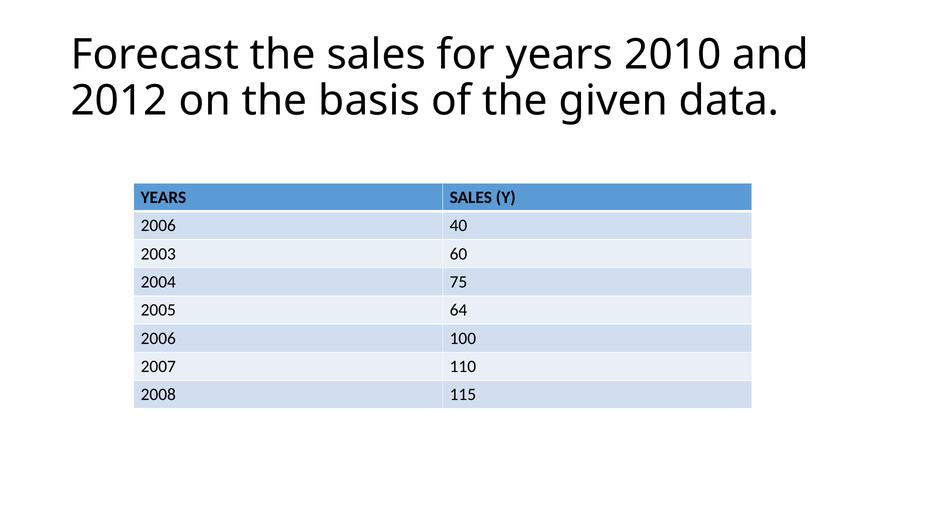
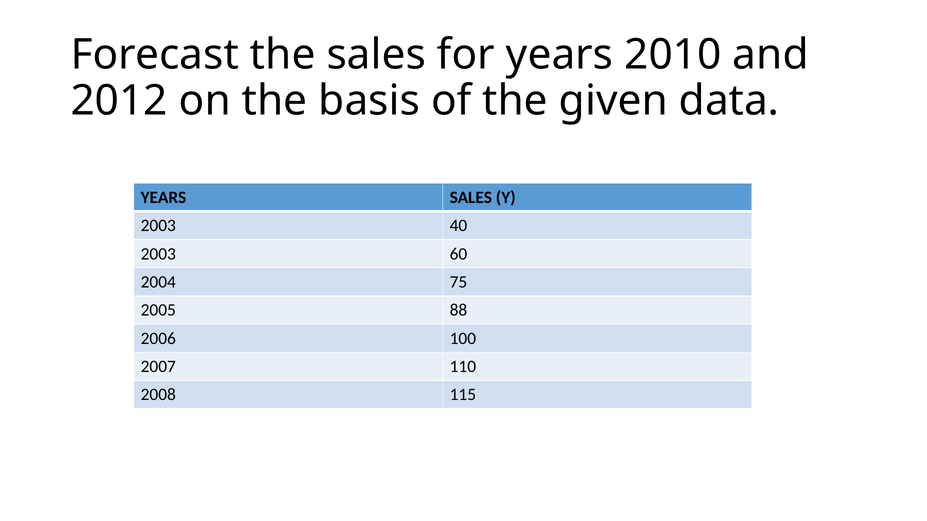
2006 at (158, 226): 2006 -> 2003
64: 64 -> 88
